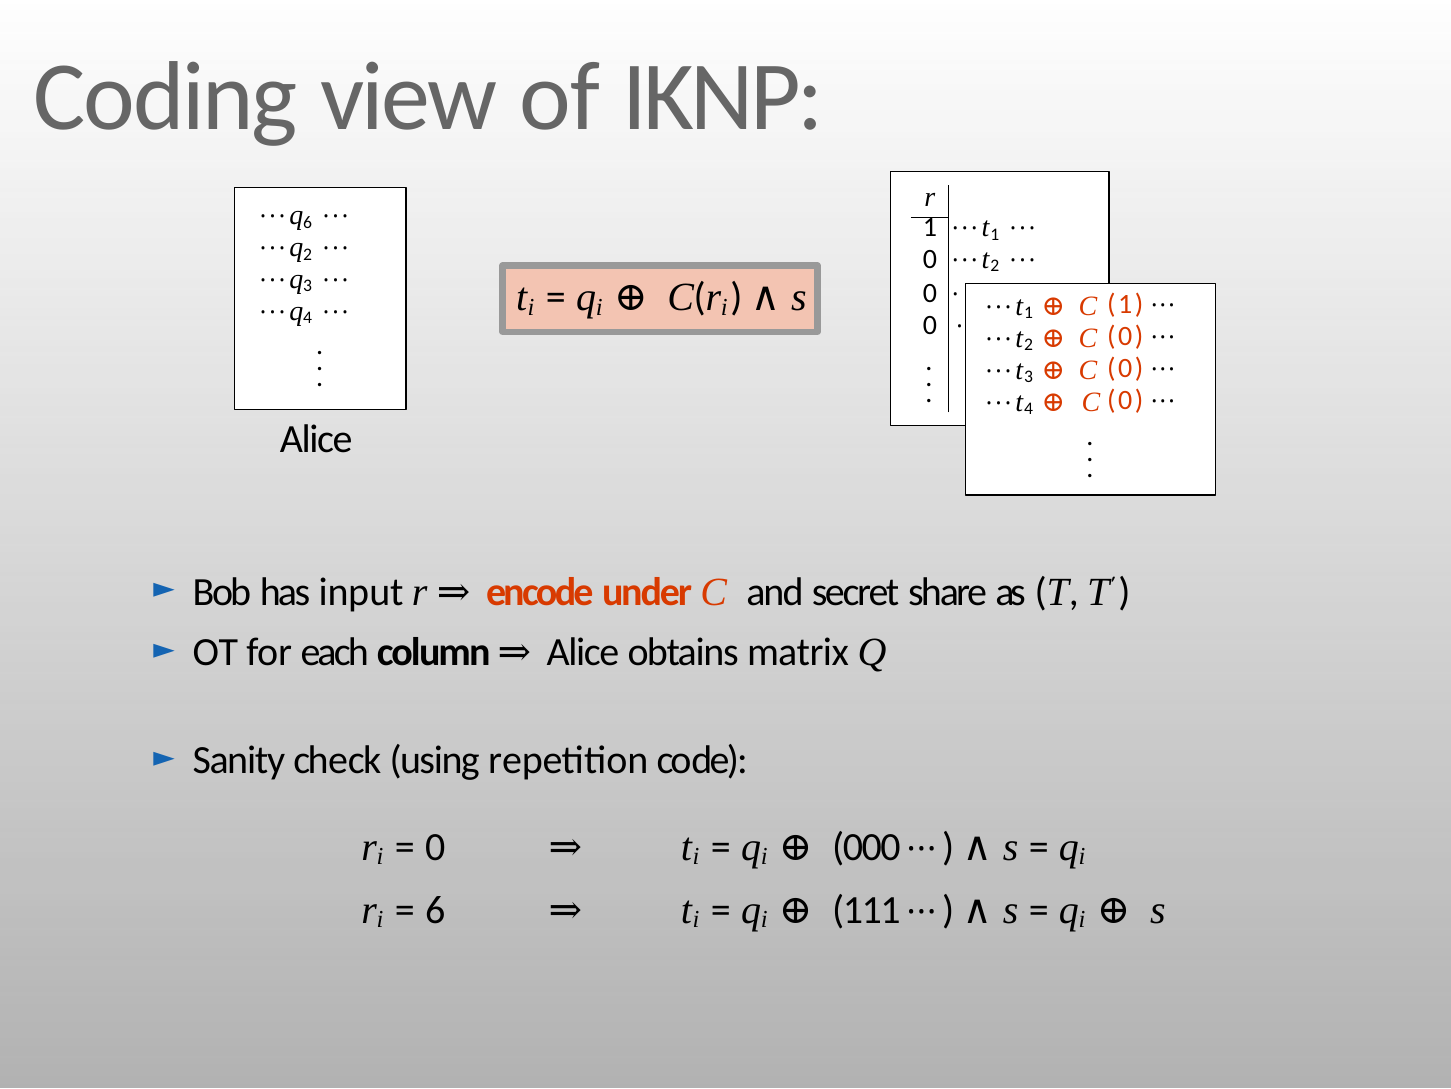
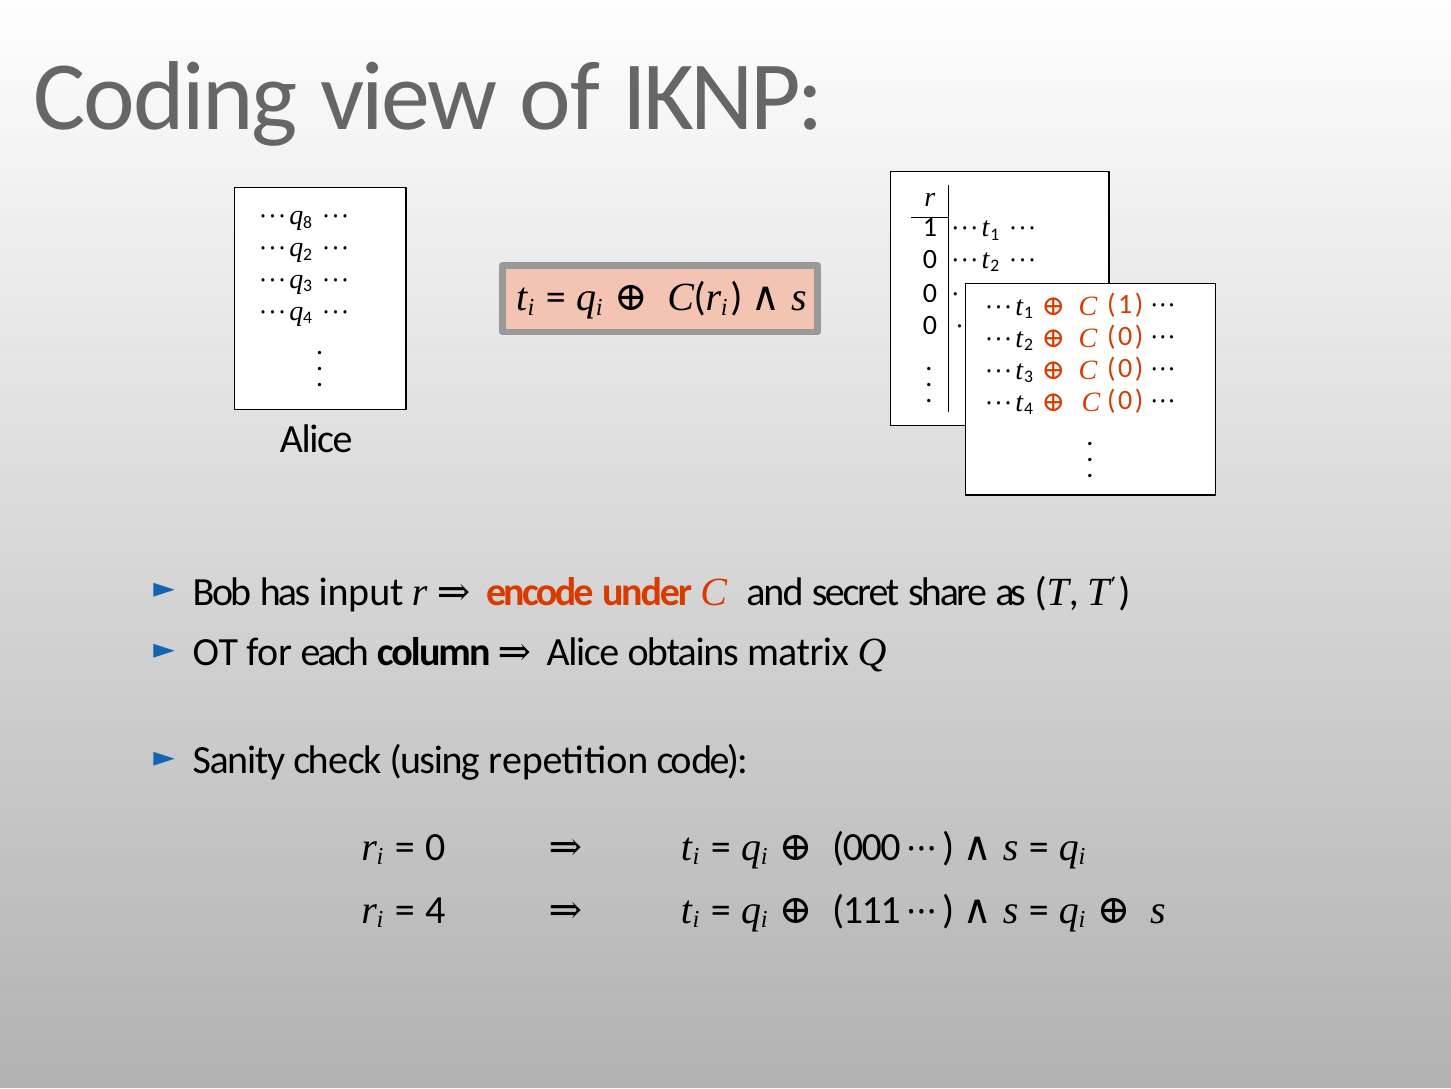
q 6: 6 -> 8
6 at (435, 910): 6 -> 4
